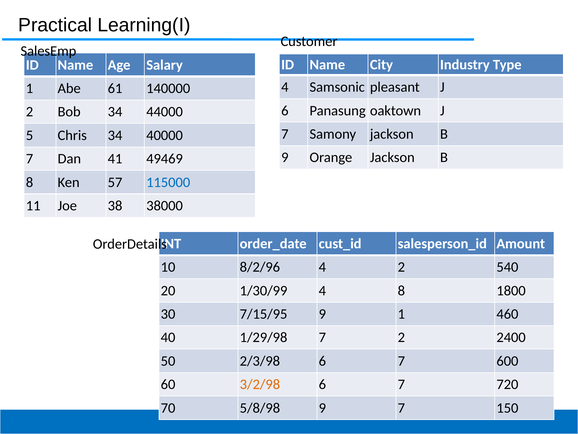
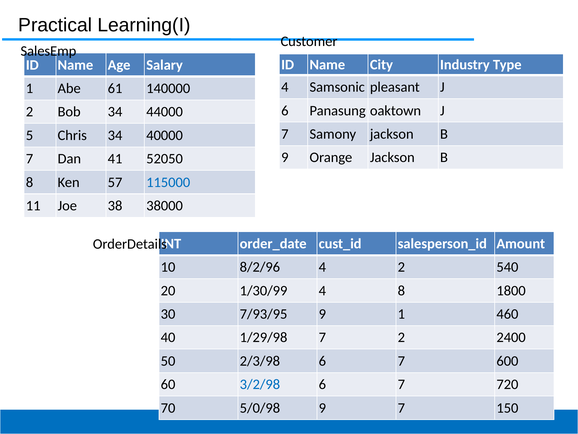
49469: 49469 -> 52050
7/15/95: 7/15/95 -> 7/93/95
3/2/98 colour: orange -> blue
5/8/98: 5/8/98 -> 5/0/98
